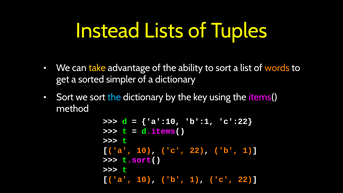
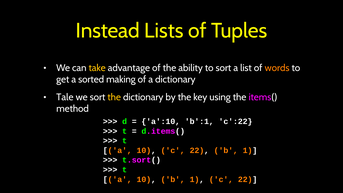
simpler: simpler -> making
Sort at (65, 97): Sort -> Tale
the at (114, 97) colour: light blue -> yellow
